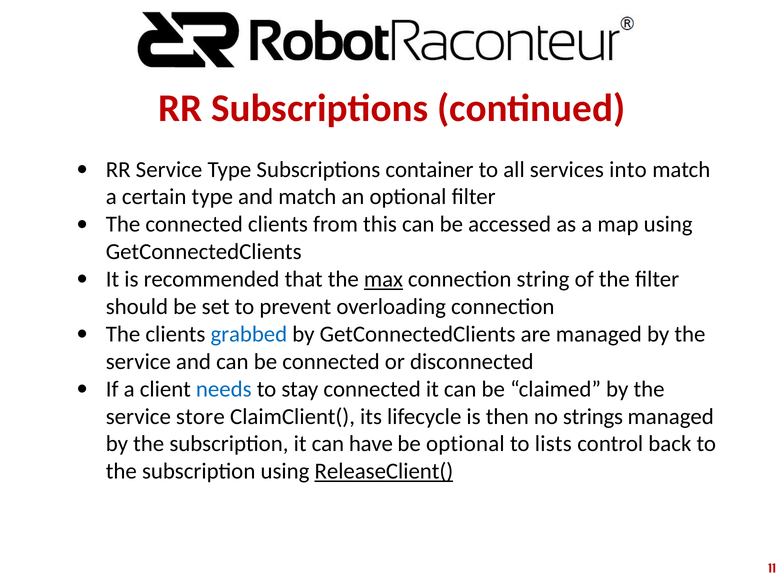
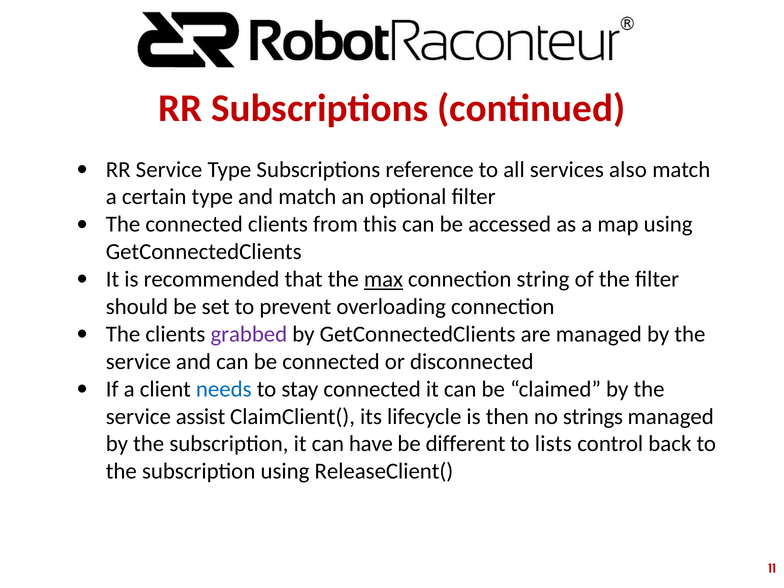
container: container -> reference
into: into -> also
grabbed colour: blue -> purple
store: store -> assist
be optional: optional -> different
ReleaseClient( underline: present -> none
